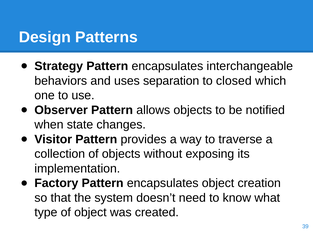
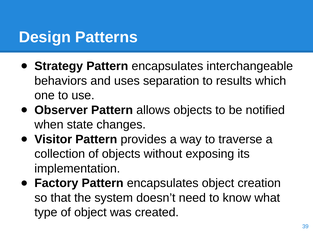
closed: closed -> results
